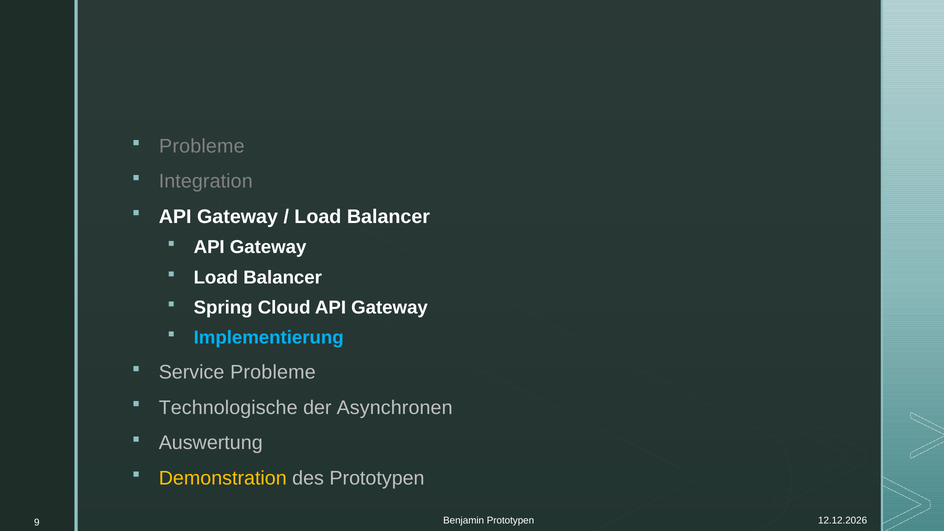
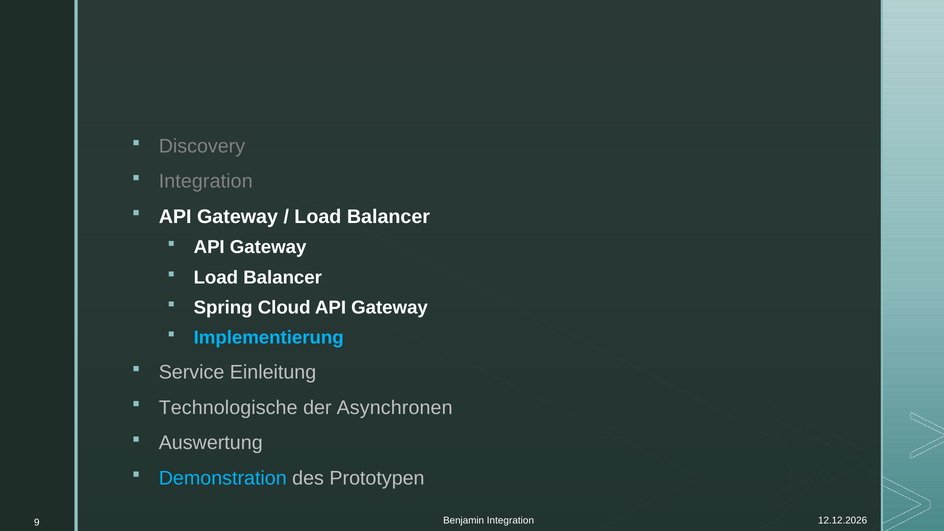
Probleme at (202, 146): Probleme -> Discovery
Service Probleme: Probleme -> Einleitung
Demonstration colour: yellow -> light blue
Benjamin Prototypen: Prototypen -> Integration
